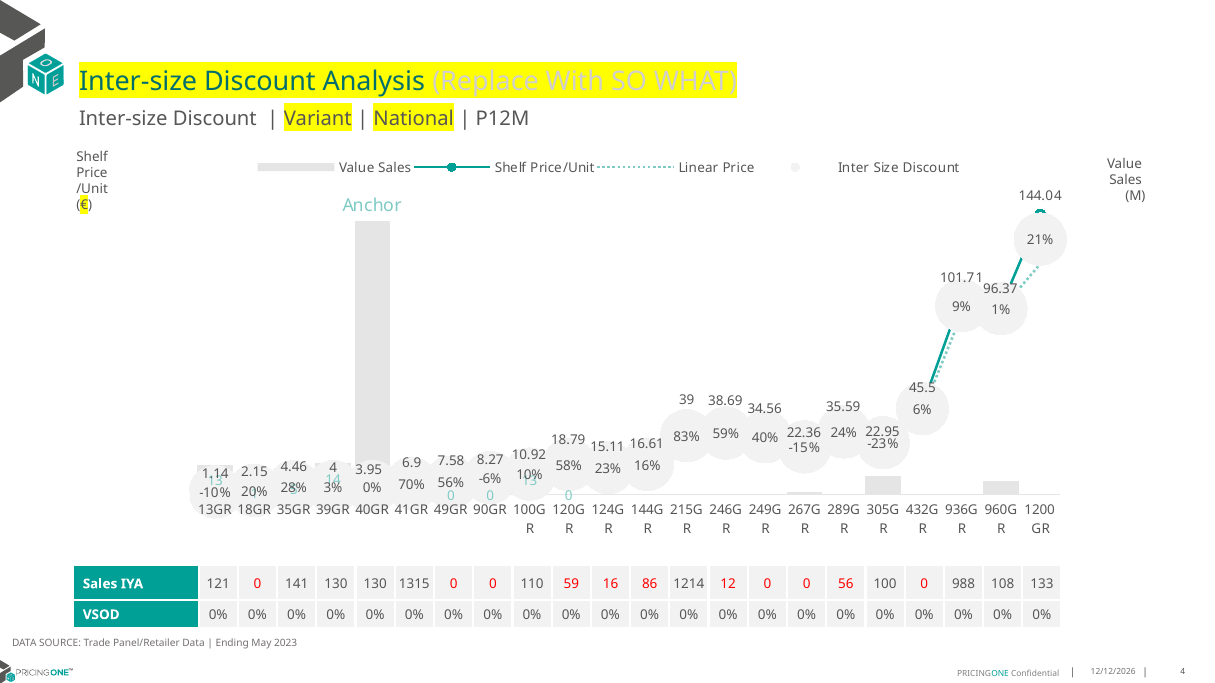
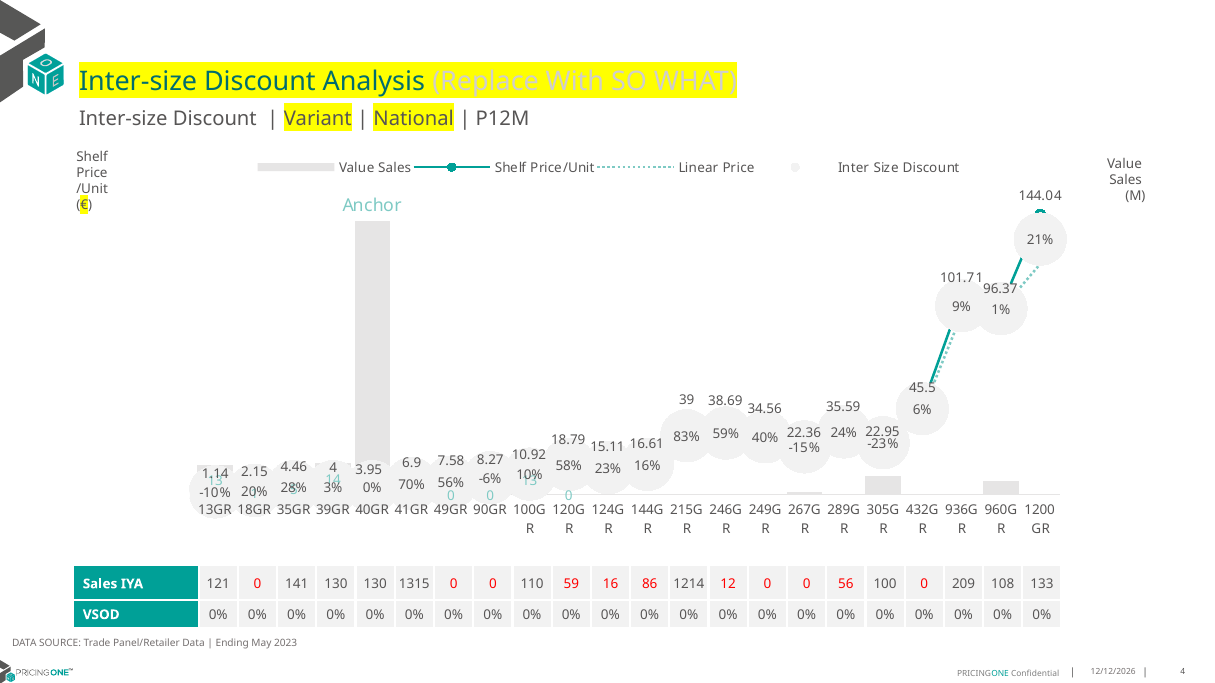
988: 988 -> 209
